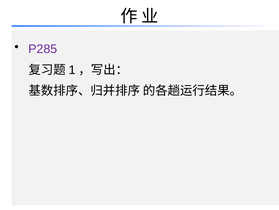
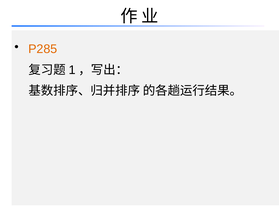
P285 colour: purple -> orange
